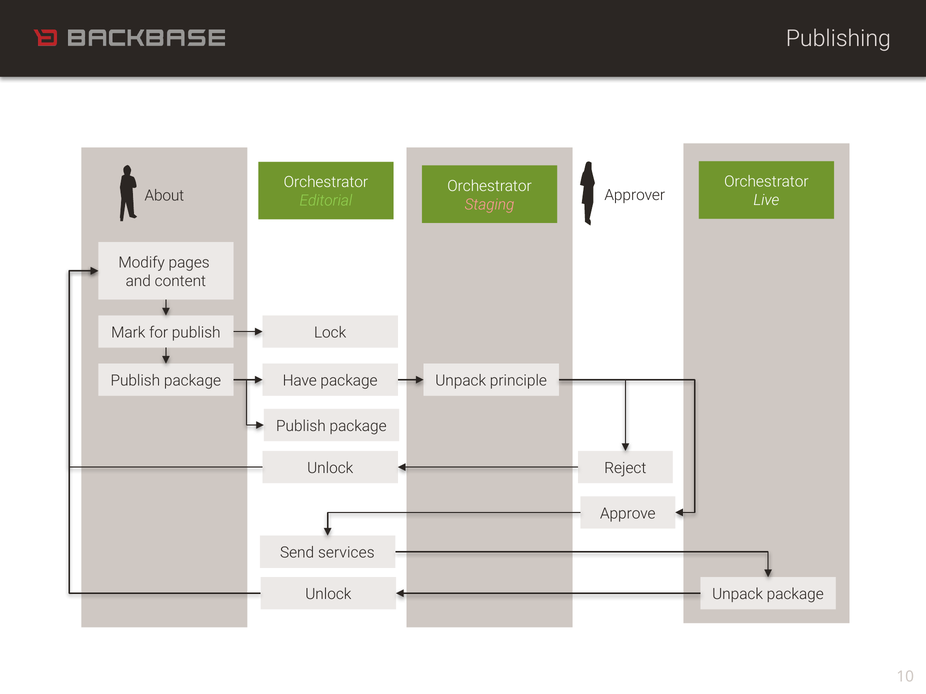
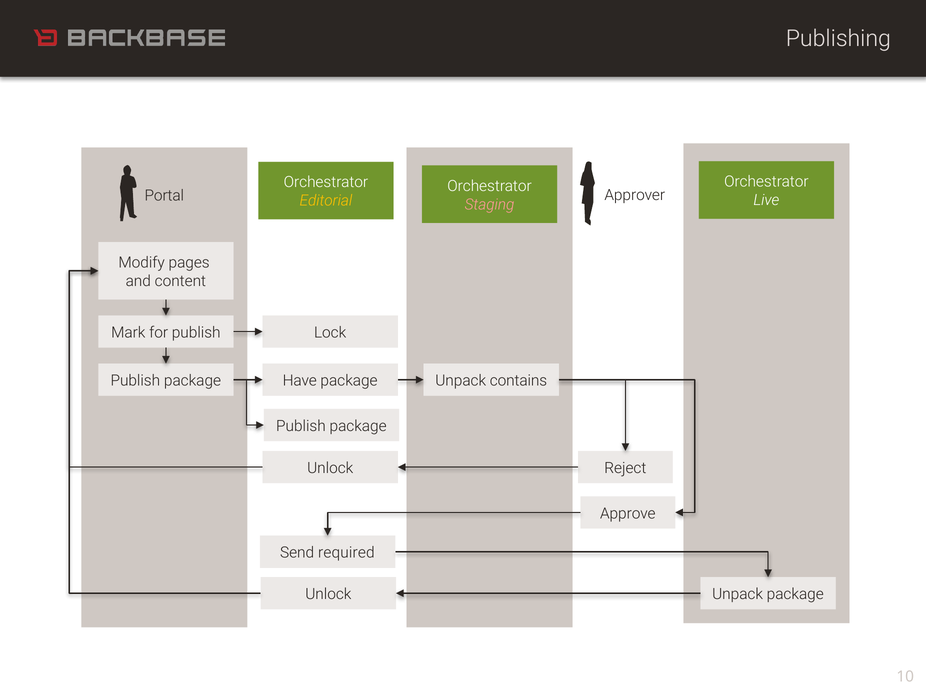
About: About -> Portal
Editorial colour: light green -> yellow
principle: principle -> contains
services: services -> required
